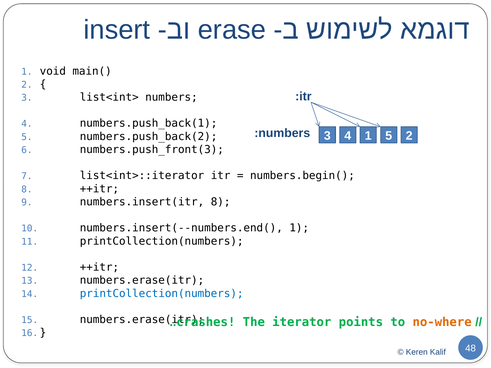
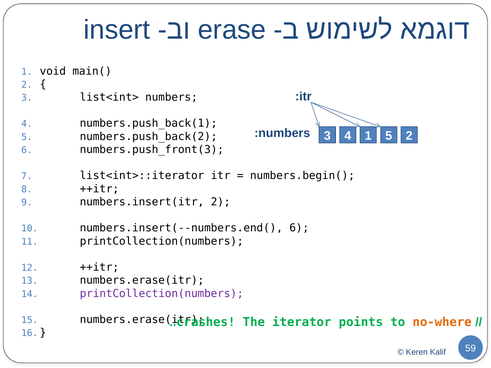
numbers.insert(itr 8: 8 -> 2
numbers.insert(--numbers.end( 1: 1 -> 6
printCollection(numbers at (162, 294) colour: blue -> purple
48: 48 -> 59
